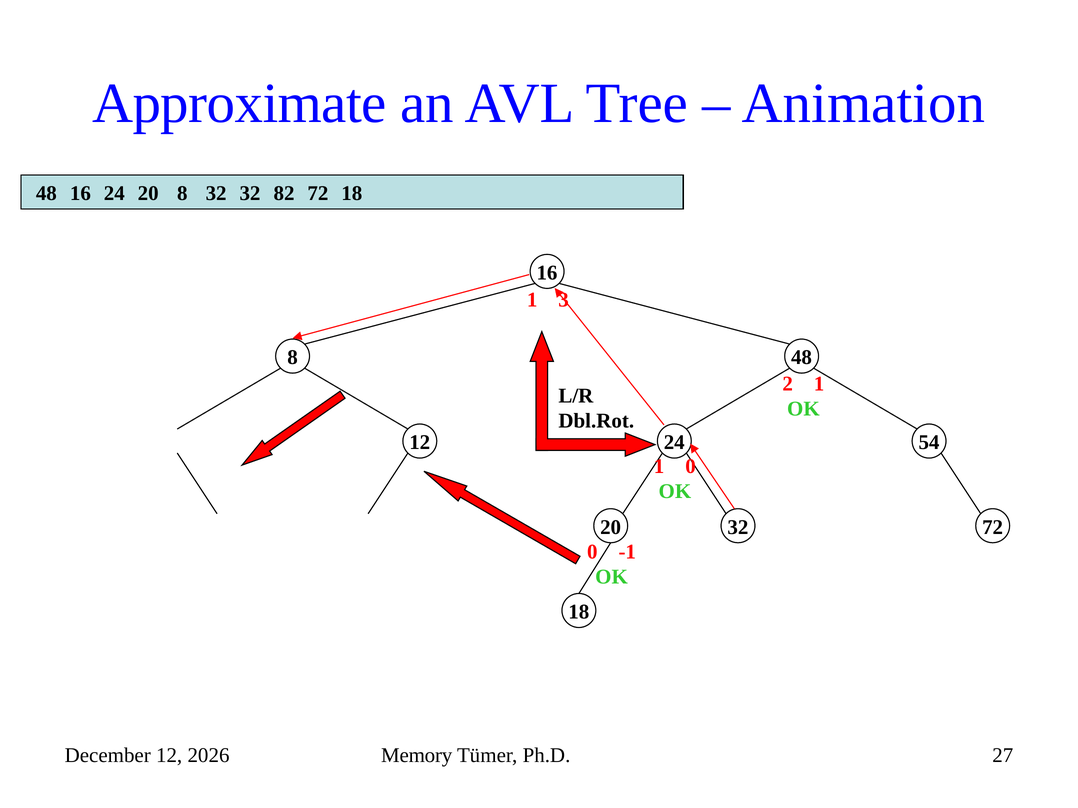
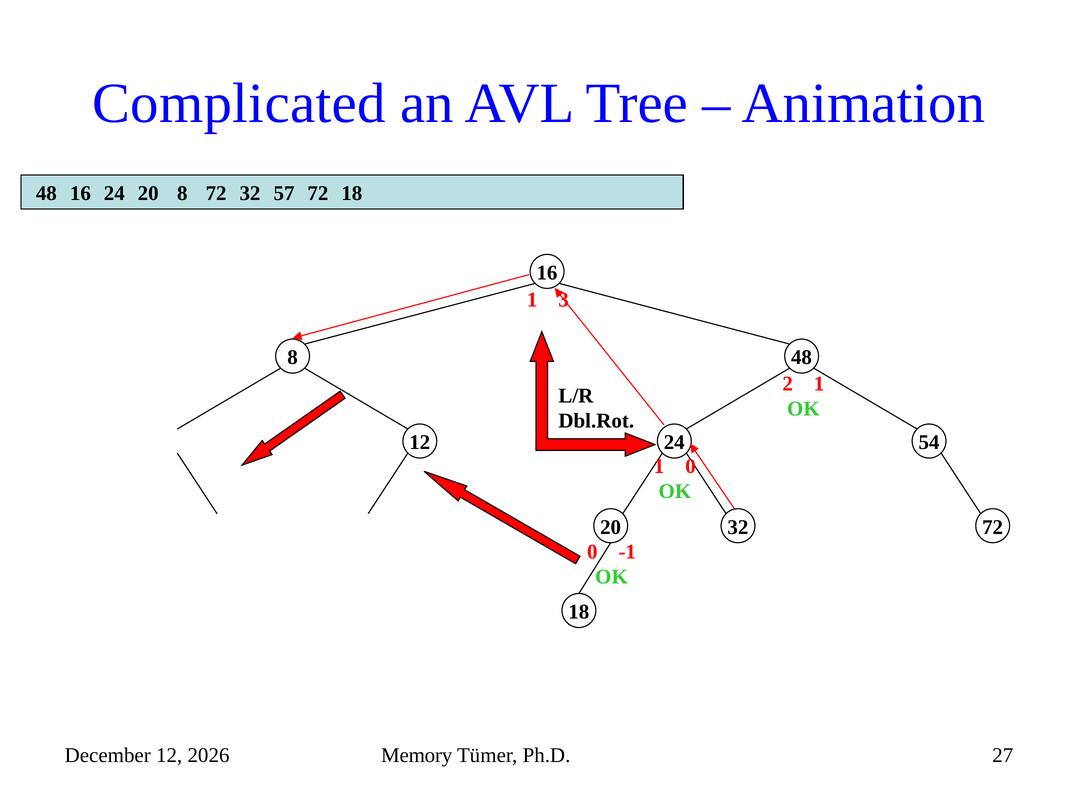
Approximate: Approximate -> Complicated
32 at (216, 193): 32 -> 72
82: 82 -> 57
